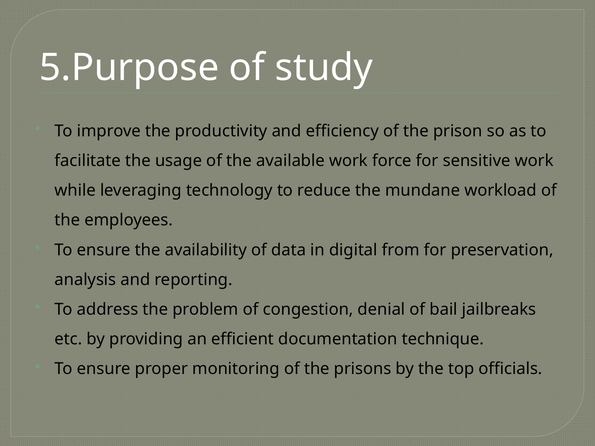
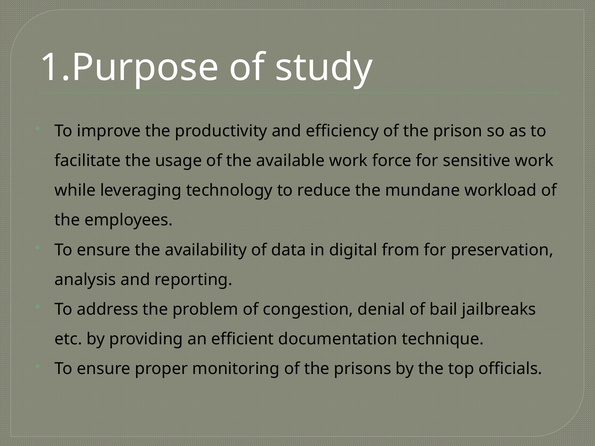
5.Purpose: 5.Purpose -> 1.Purpose
